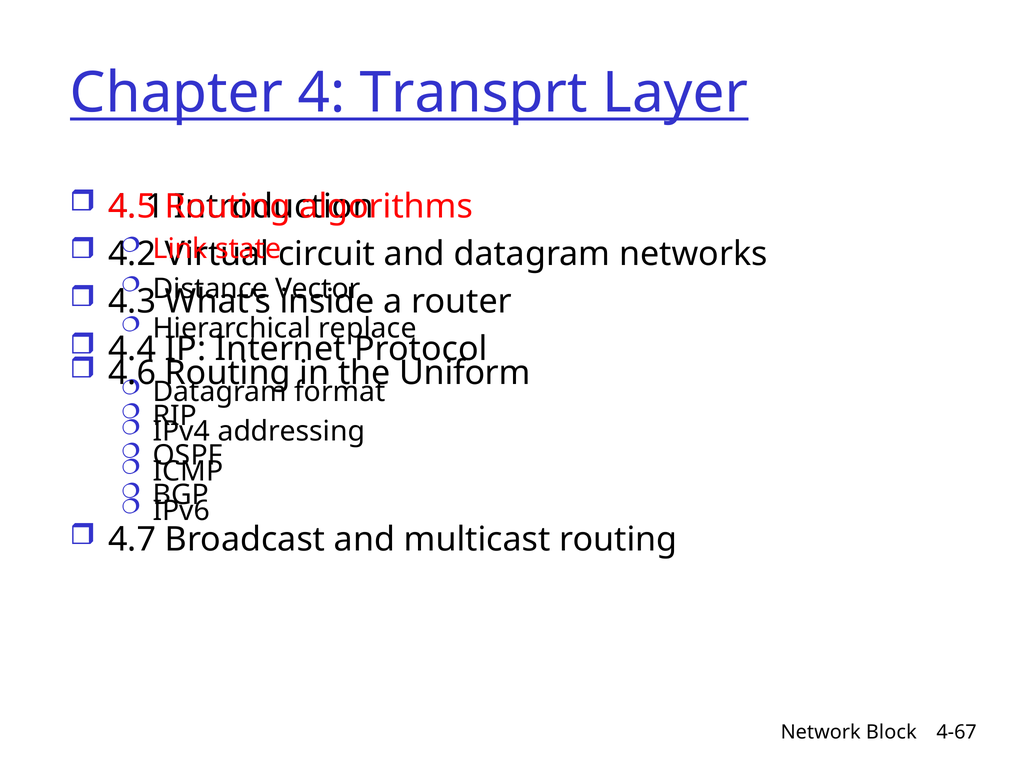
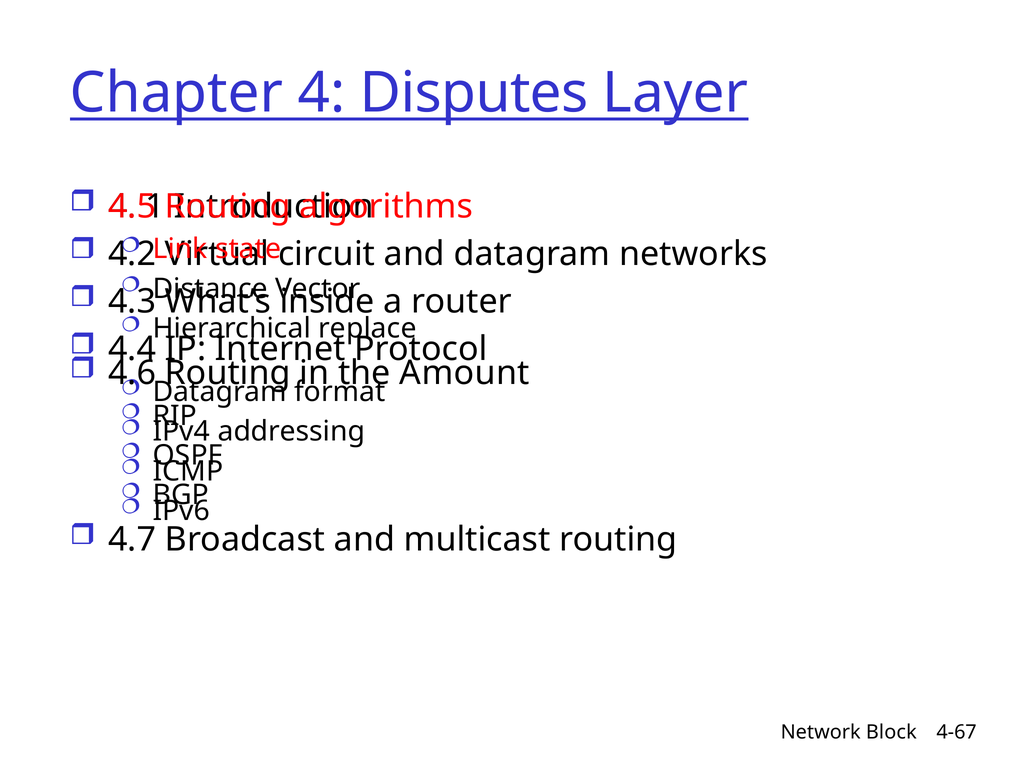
Transprt: Transprt -> Disputes
Uniform: Uniform -> Amount
